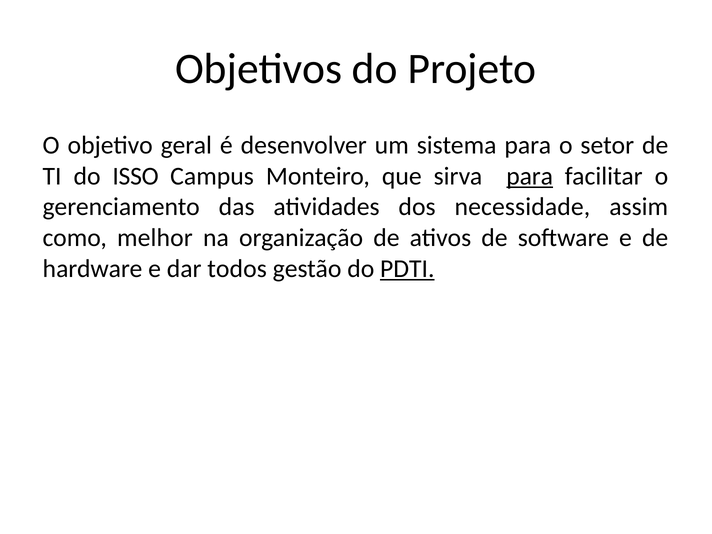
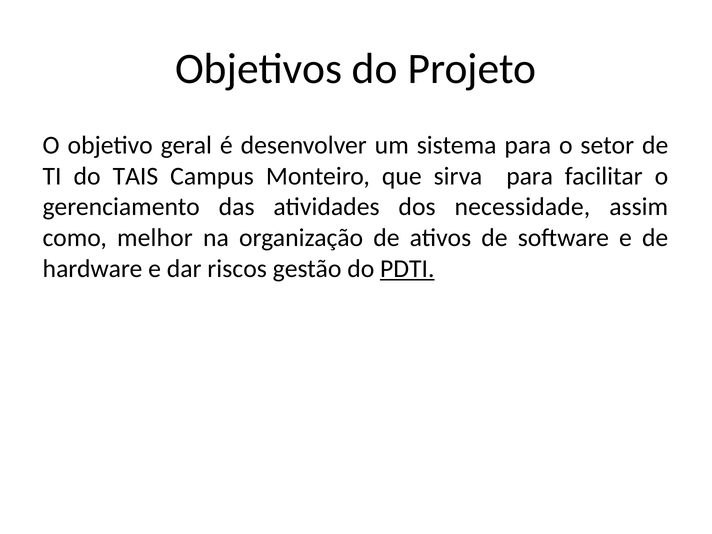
ISSO: ISSO -> TAIS
para at (530, 176) underline: present -> none
todos: todos -> riscos
